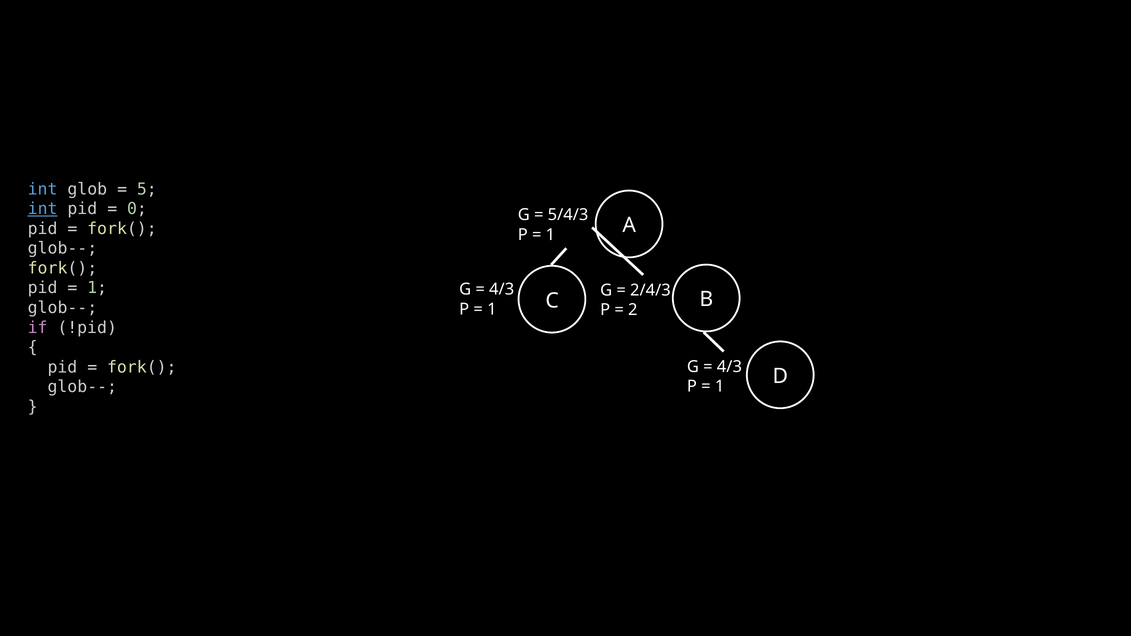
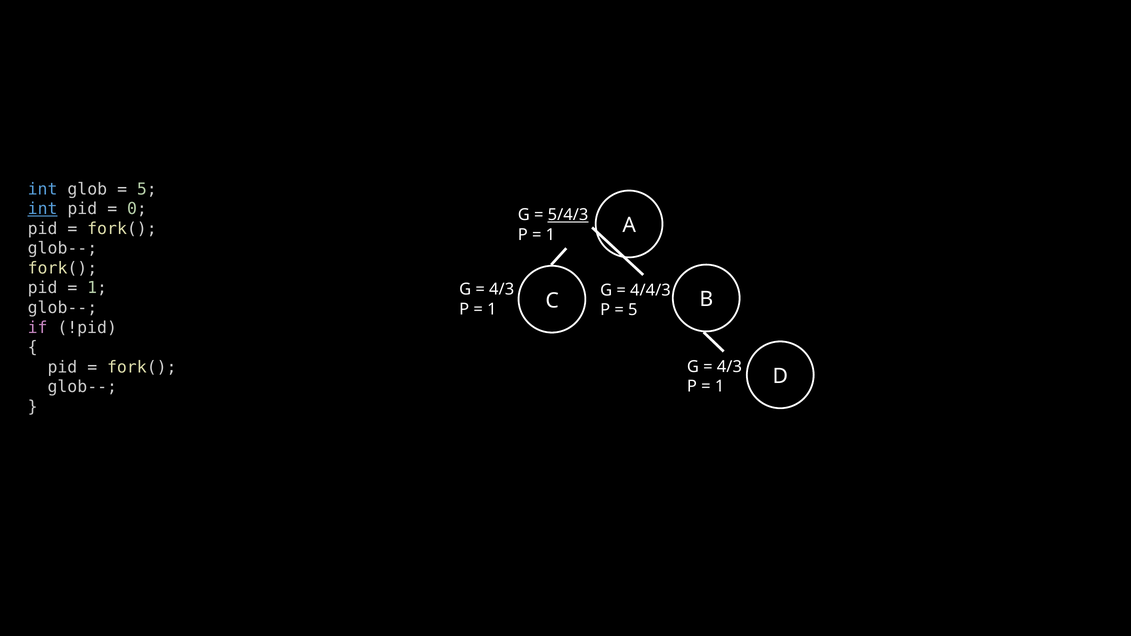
5/4/3 underline: none -> present
2/4/3: 2/4/3 -> 4/4/3
2 at (633, 310): 2 -> 5
